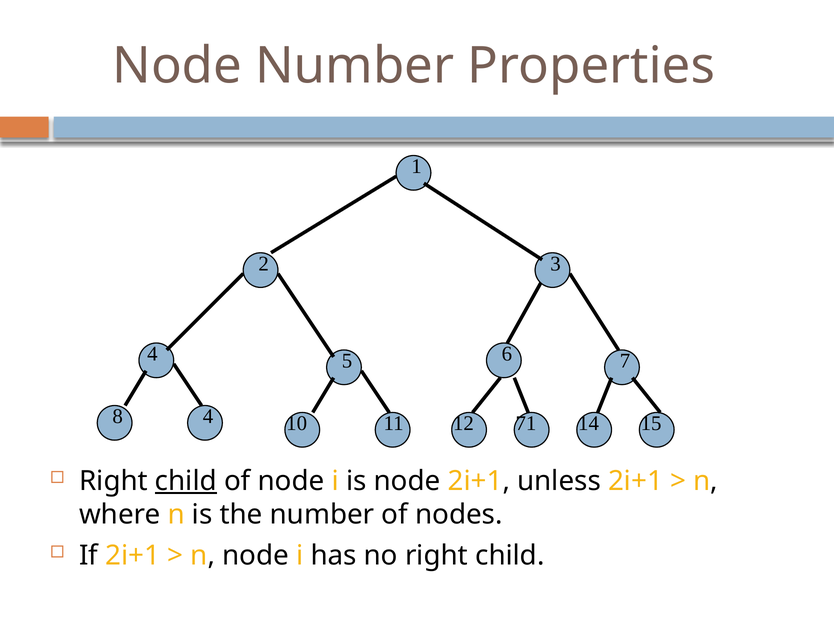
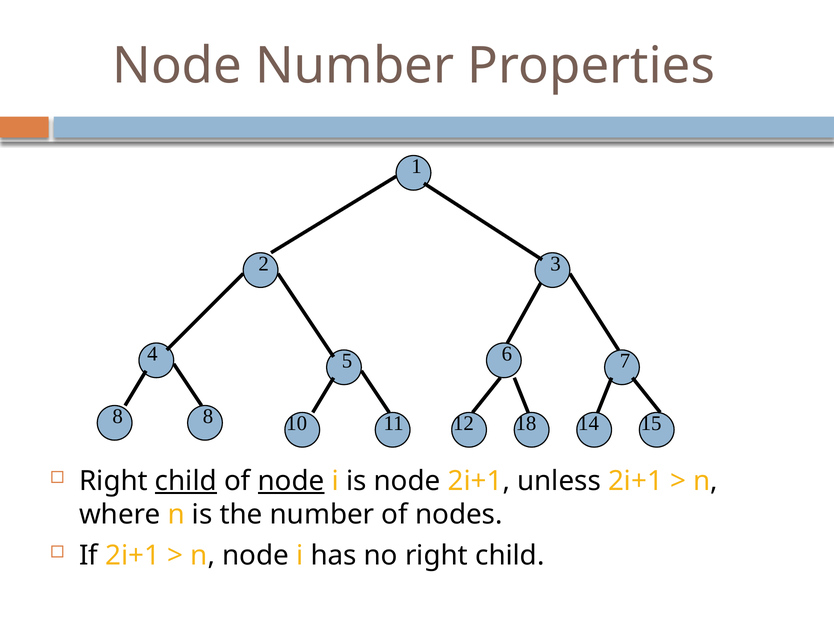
8 4: 4 -> 8
71: 71 -> 18
node at (291, 481) underline: none -> present
